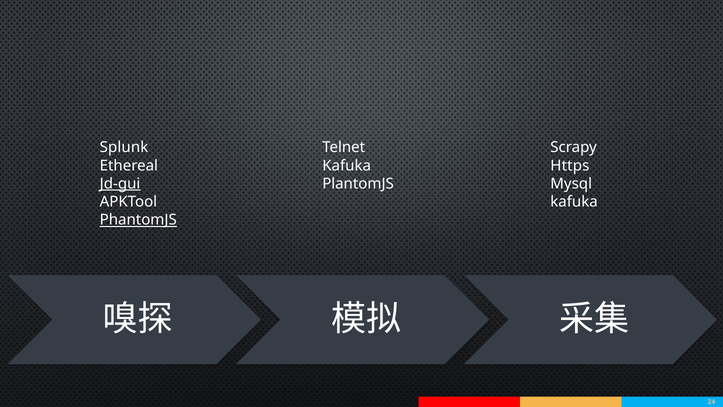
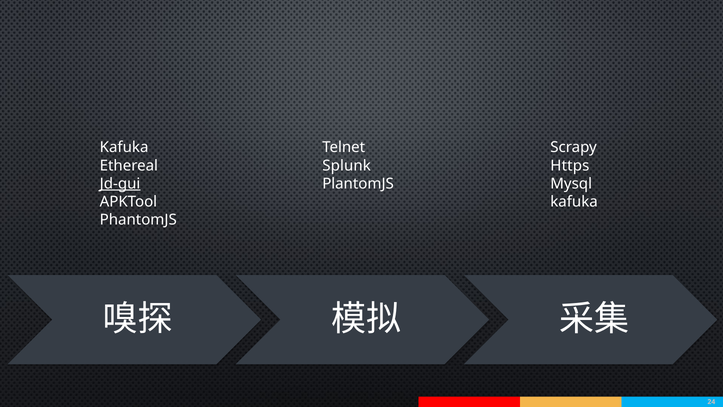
Splunk at (124, 147): Splunk -> Kafuka
Kafuka at (347, 165): Kafuka -> Splunk
PhantomJS underline: present -> none
